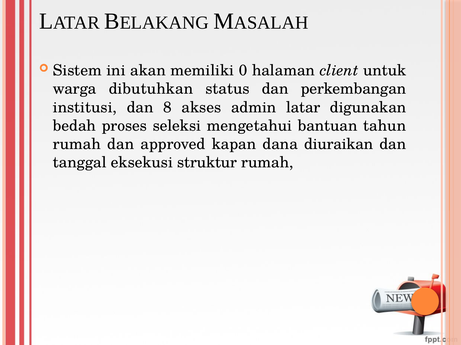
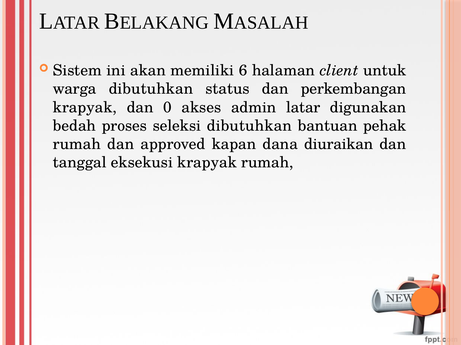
0: 0 -> 6
institusi at (85, 108): institusi -> krapyak
8: 8 -> 0
seleksi mengetahui: mengetahui -> dibutuhkan
tahun: tahun -> pehak
eksekusi struktur: struktur -> krapyak
